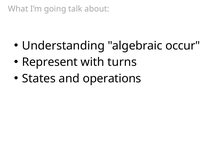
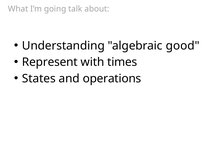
occur: occur -> good
turns: turns -> times
